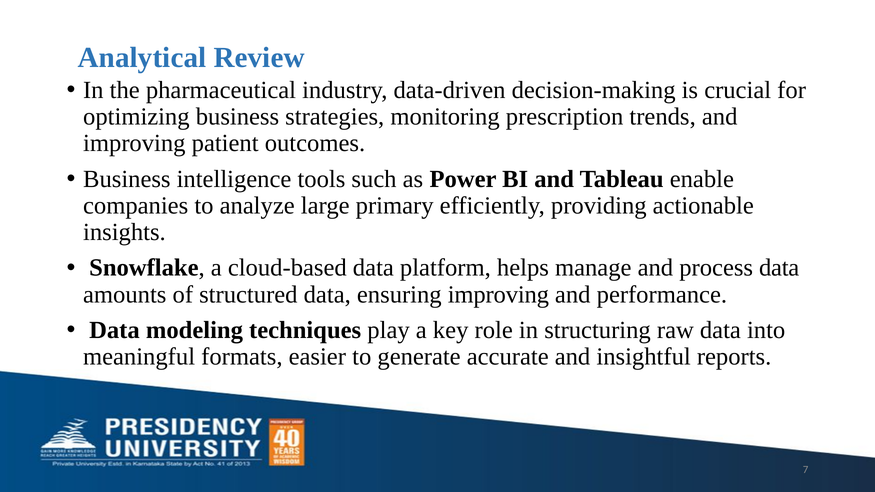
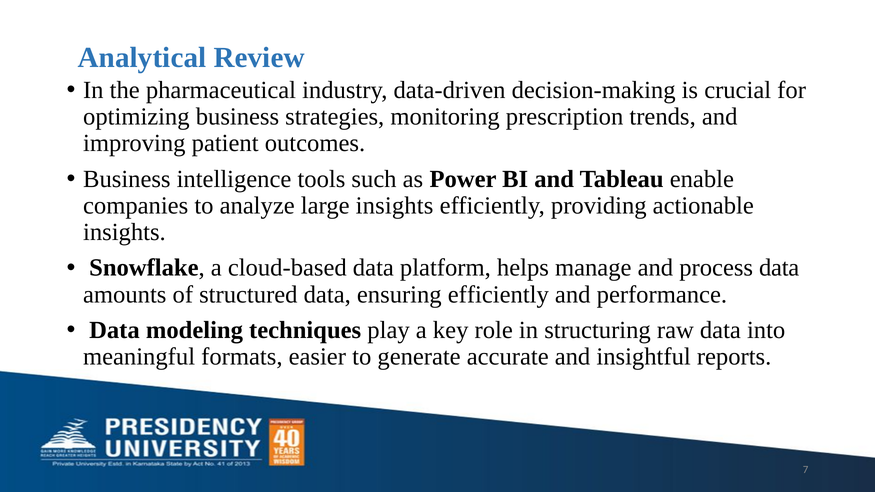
large primary: primary -> insights
ensuring improving: improving -> efficiently
